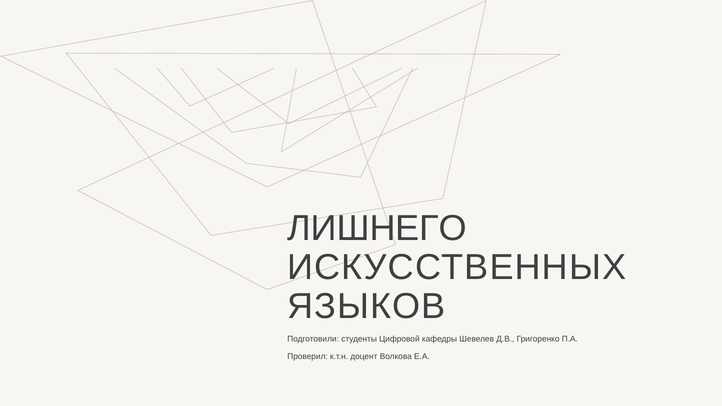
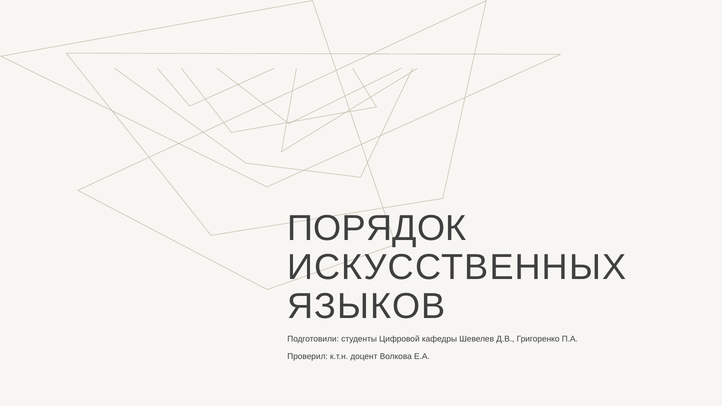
ЛИШНЕГО: ЛИШНЕГО -> ПОРЯДОК
